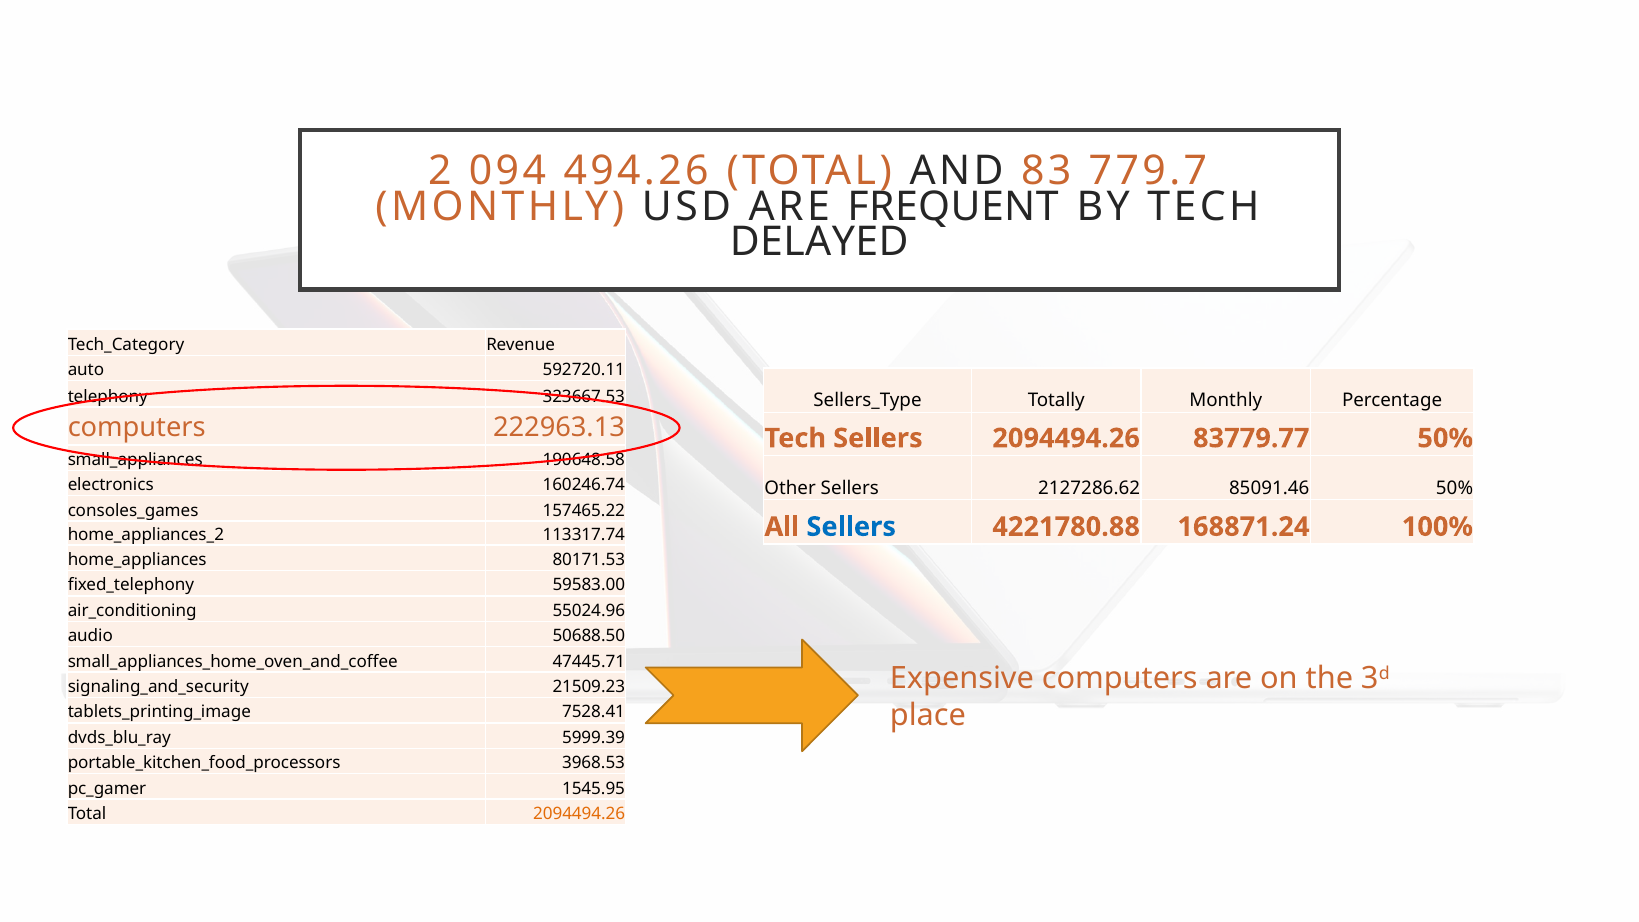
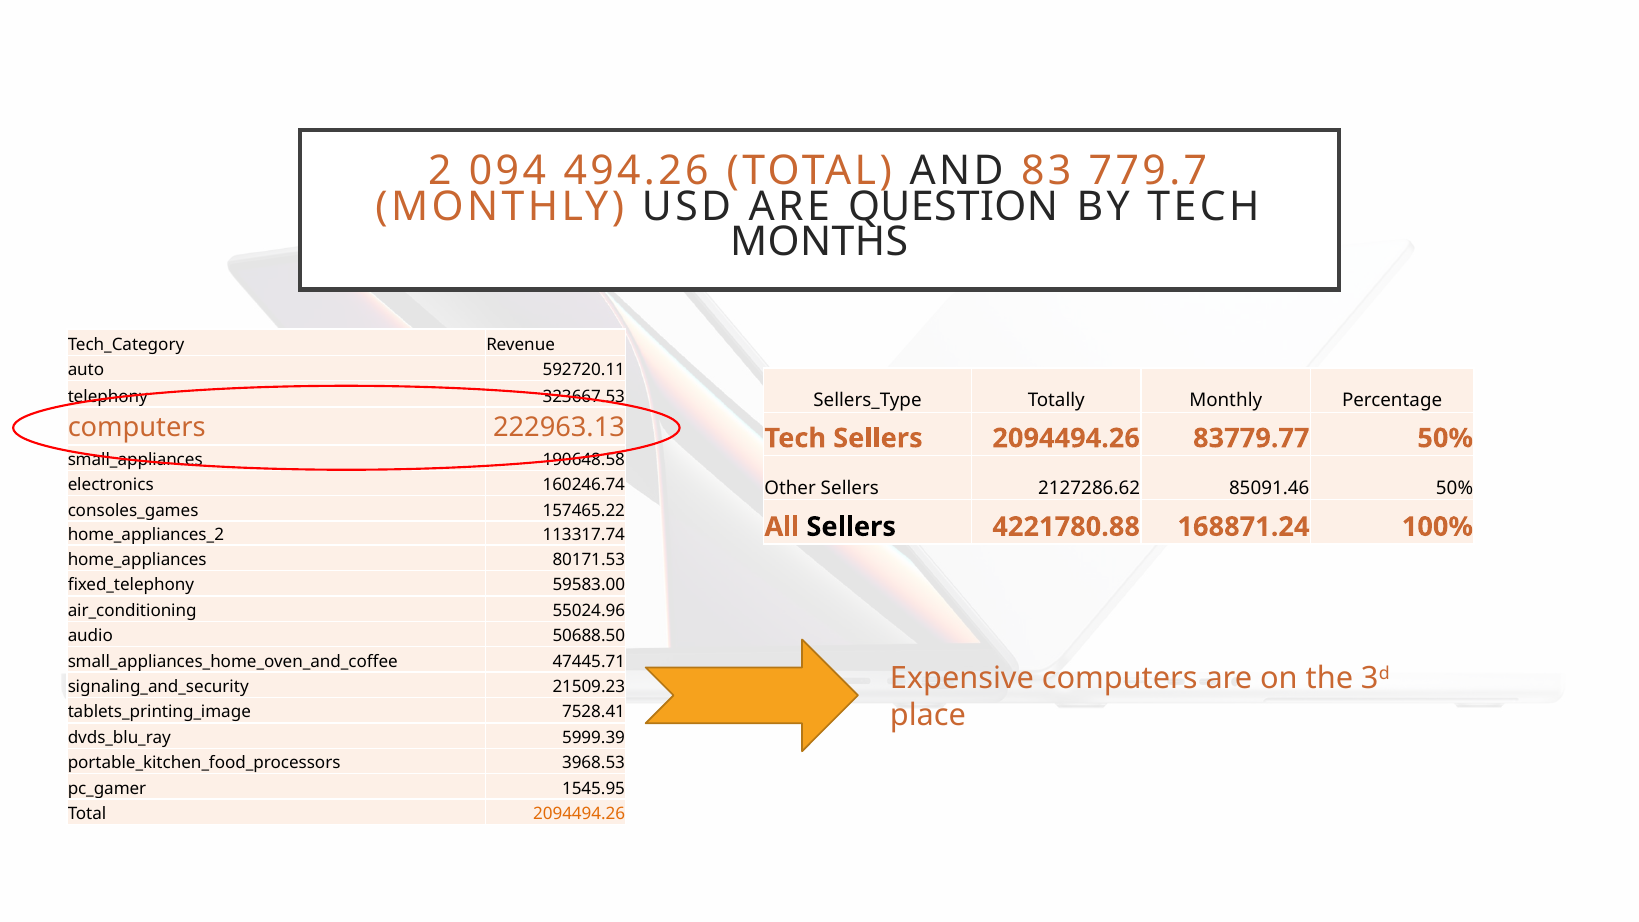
FREQUENT: FREQUENT -> QUESTION
DELAYED: DELAYED -> MONTHS
Sellers at (851, 527) colour: blue -> black
